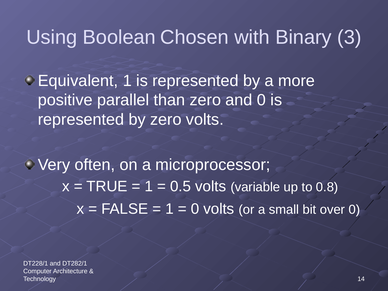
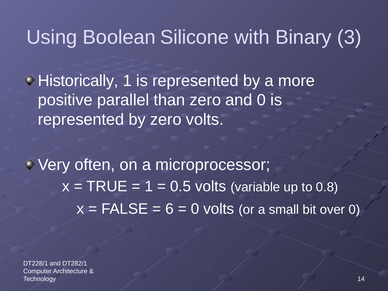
Chosen: Chosen -> Silicone
Equivalent: Equivalent -> Historically
1 at (169, 209): 1 -> 6
